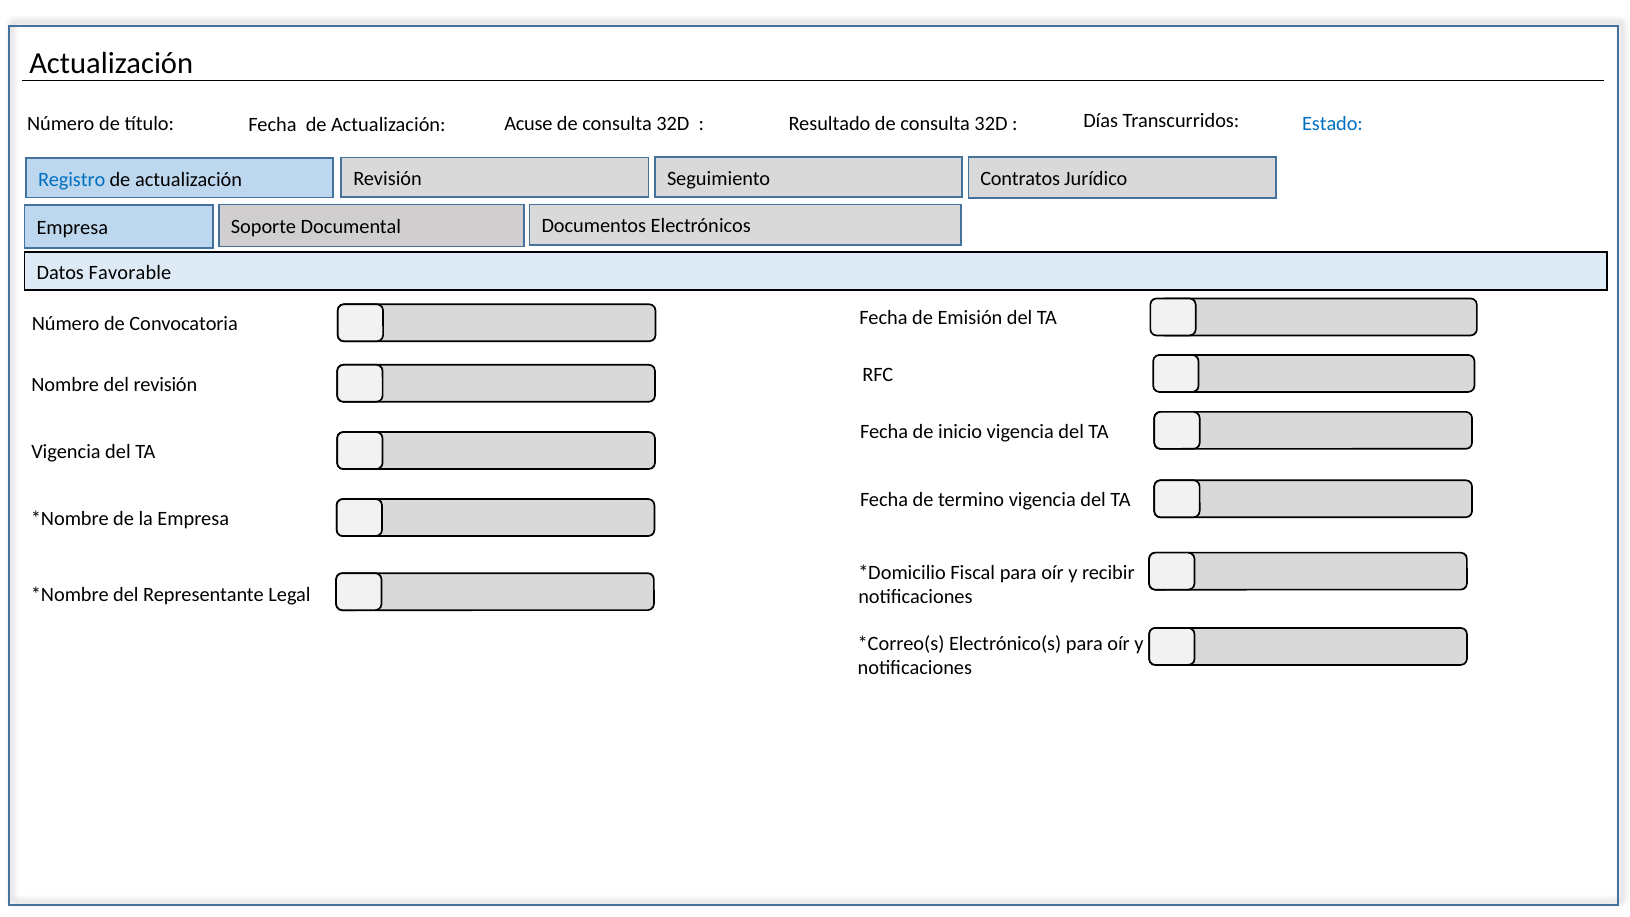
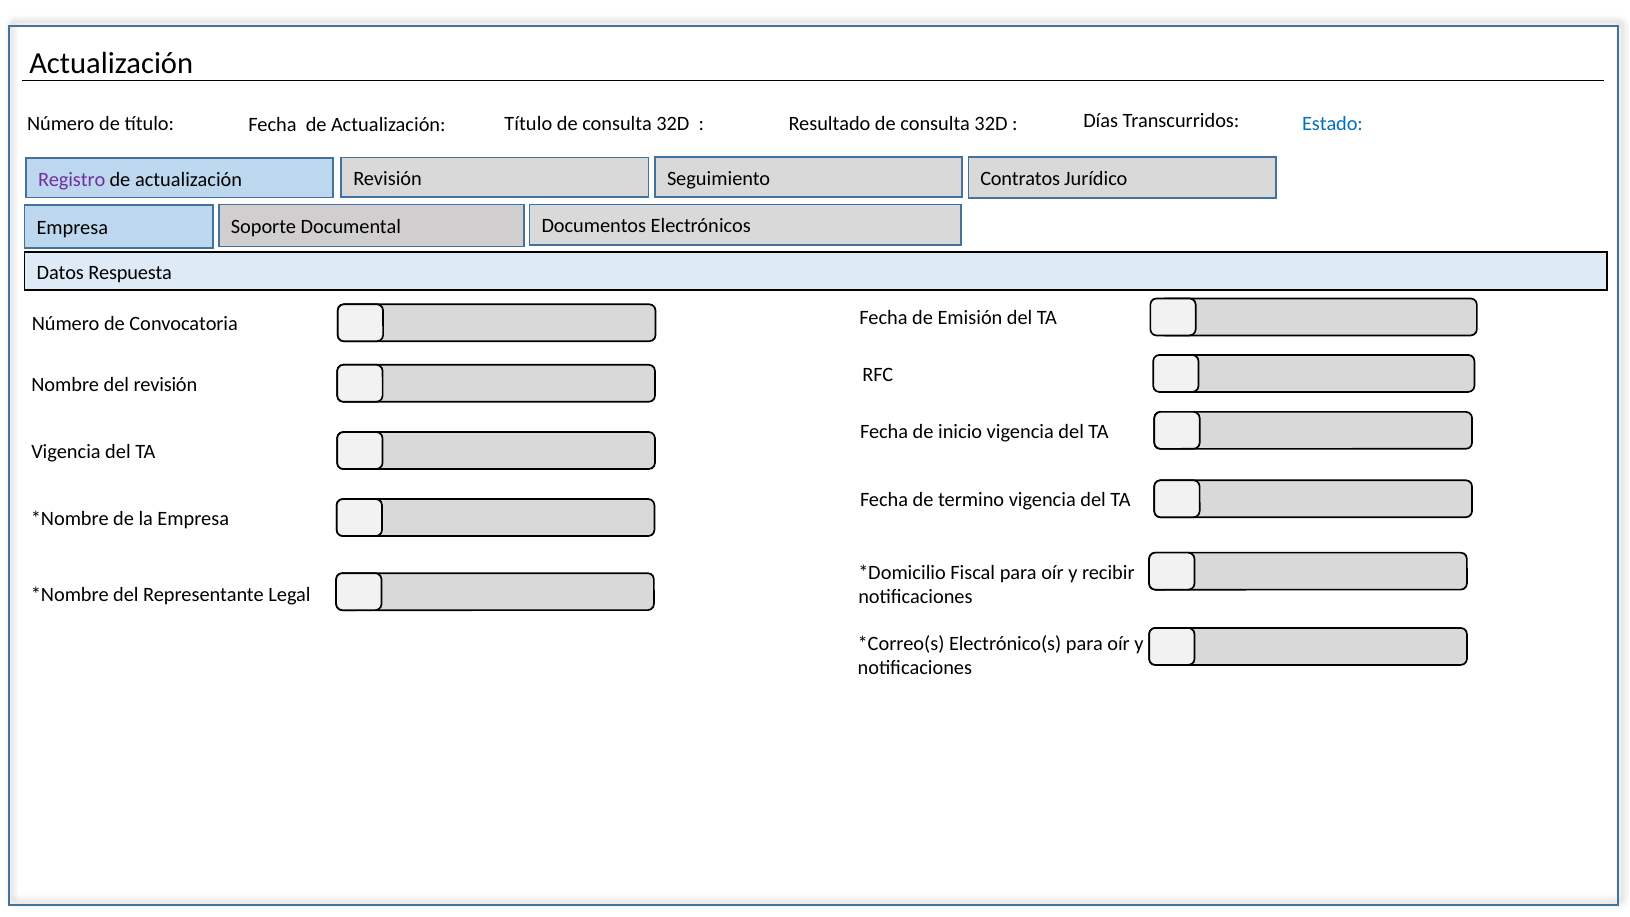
Acuse at (528, 124): Acuse -> Título
Registro colour: blue -> purple
Favorable: Favorable -> Respuesta
